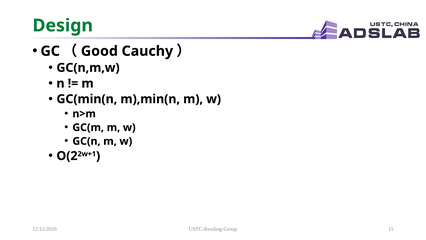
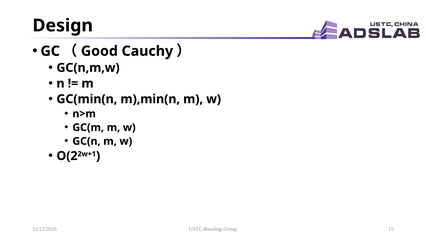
Design colour: green -> black
